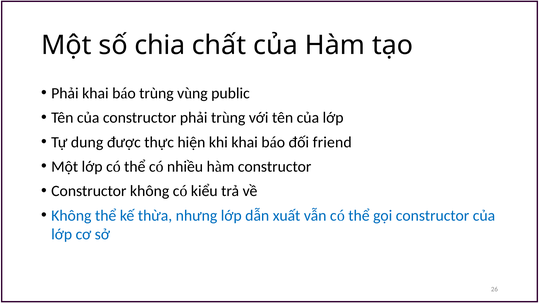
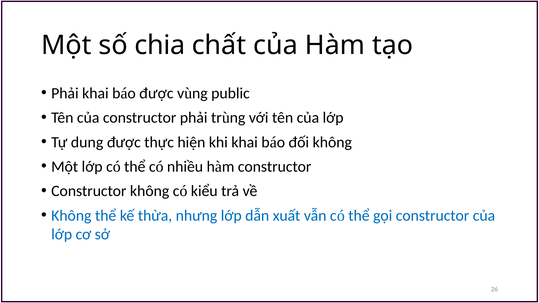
báo trùng: trùng -> được
đối friend: friend -> không
